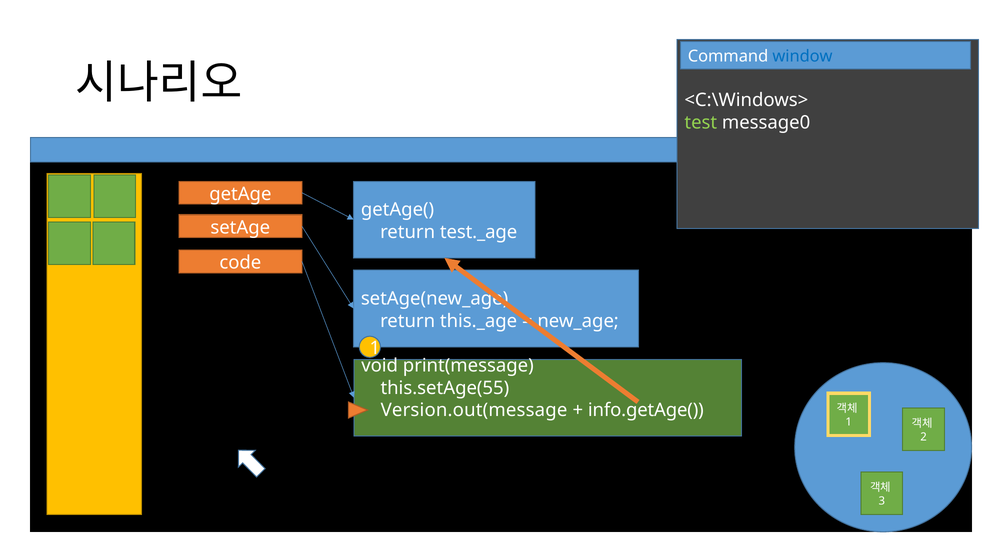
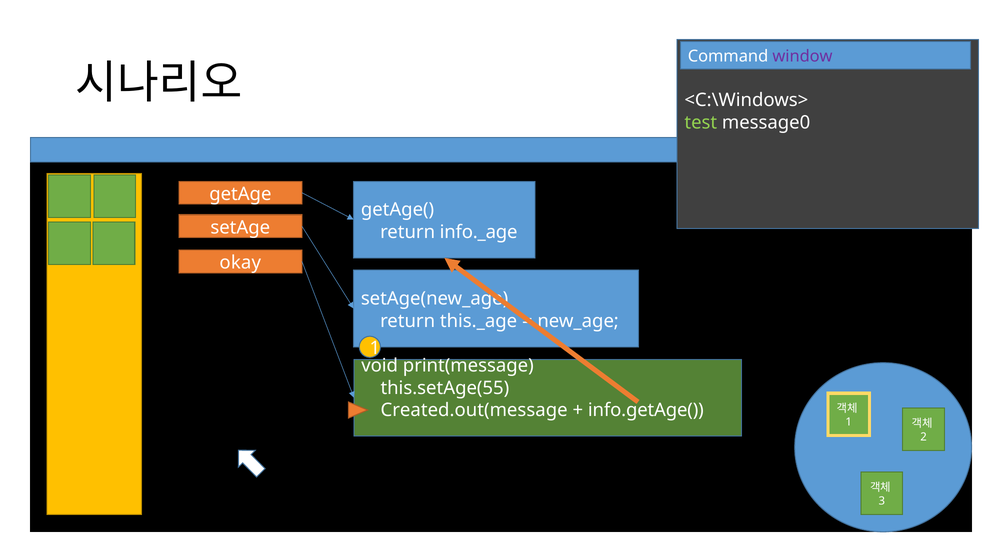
window colour: blue -> purple
test._age: test._age -> info._age
code: code -> okay
Version.out(message: Version.out(message -> Created.out(message
